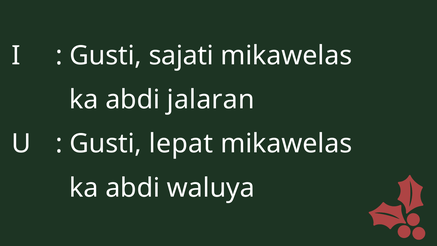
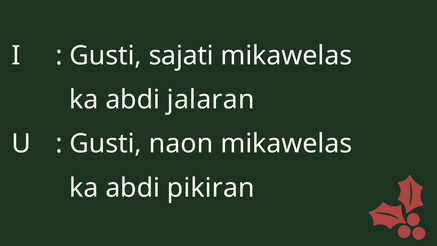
lepat: lepat -> naon
waluya: waluya -> pikiran
